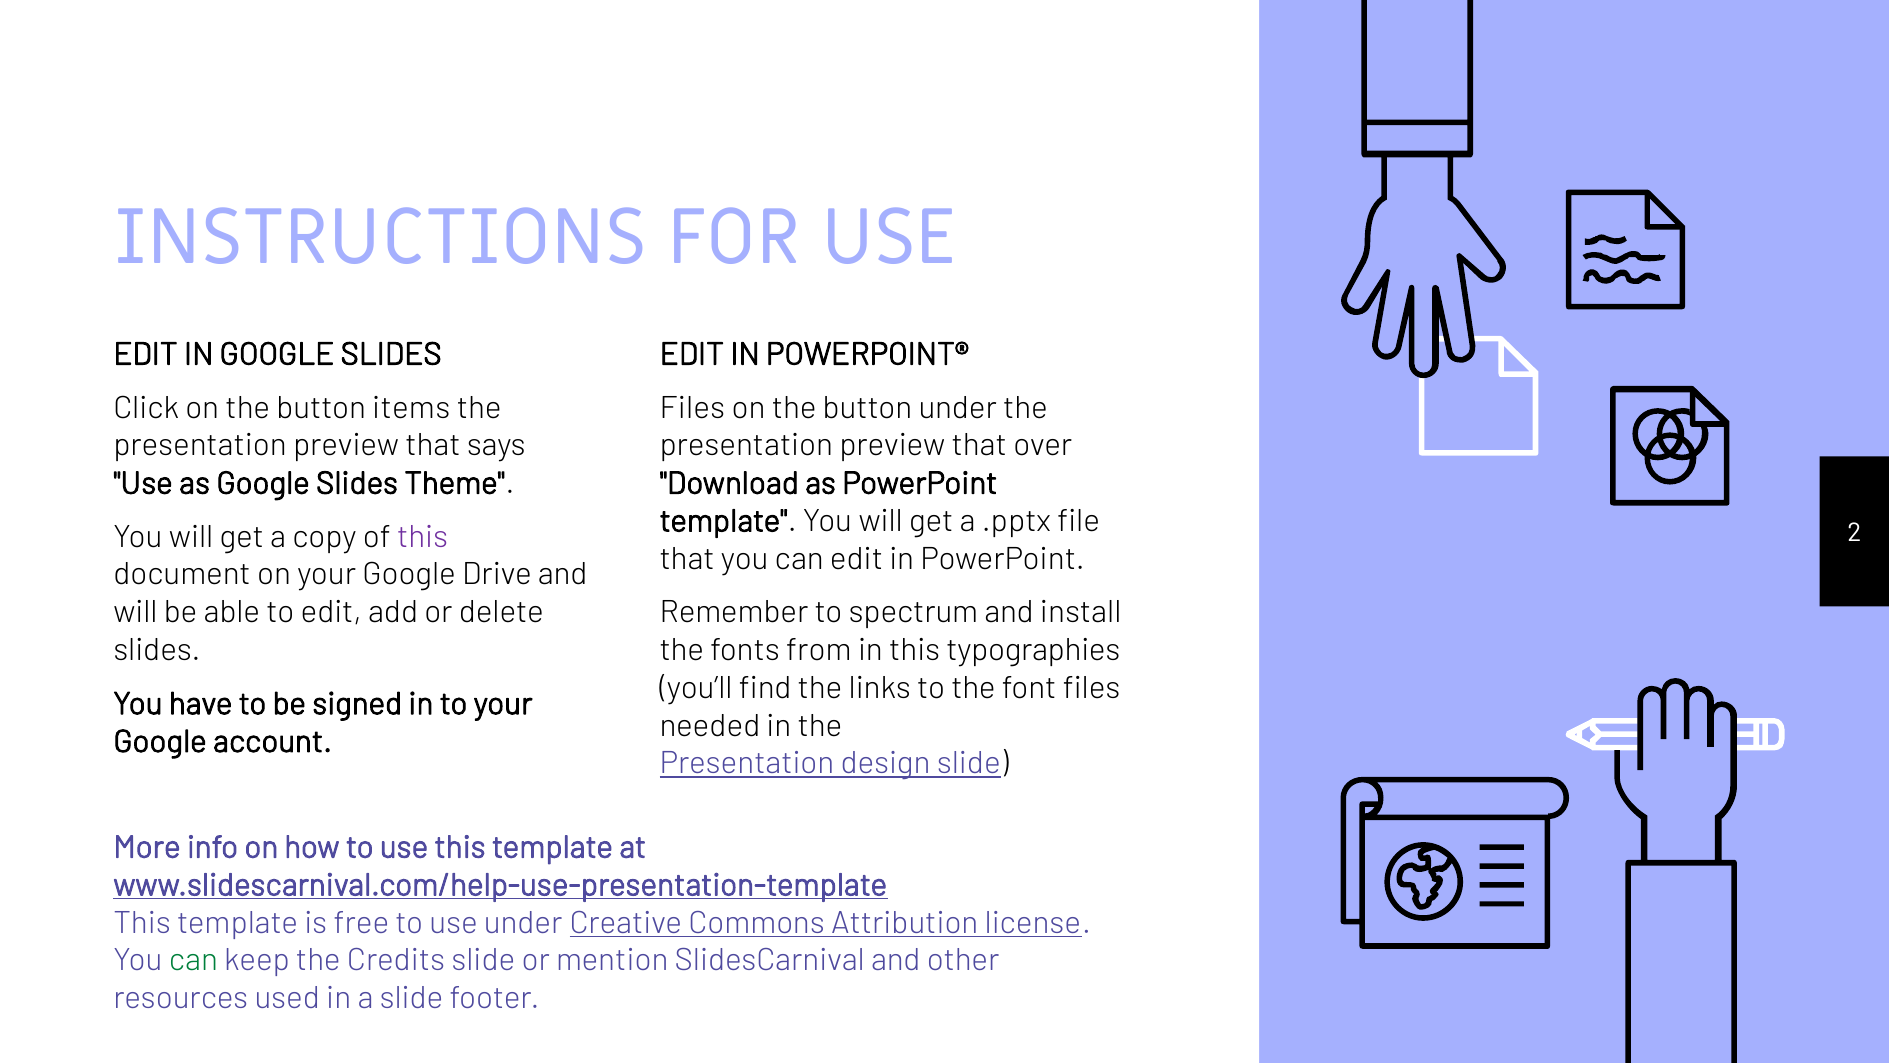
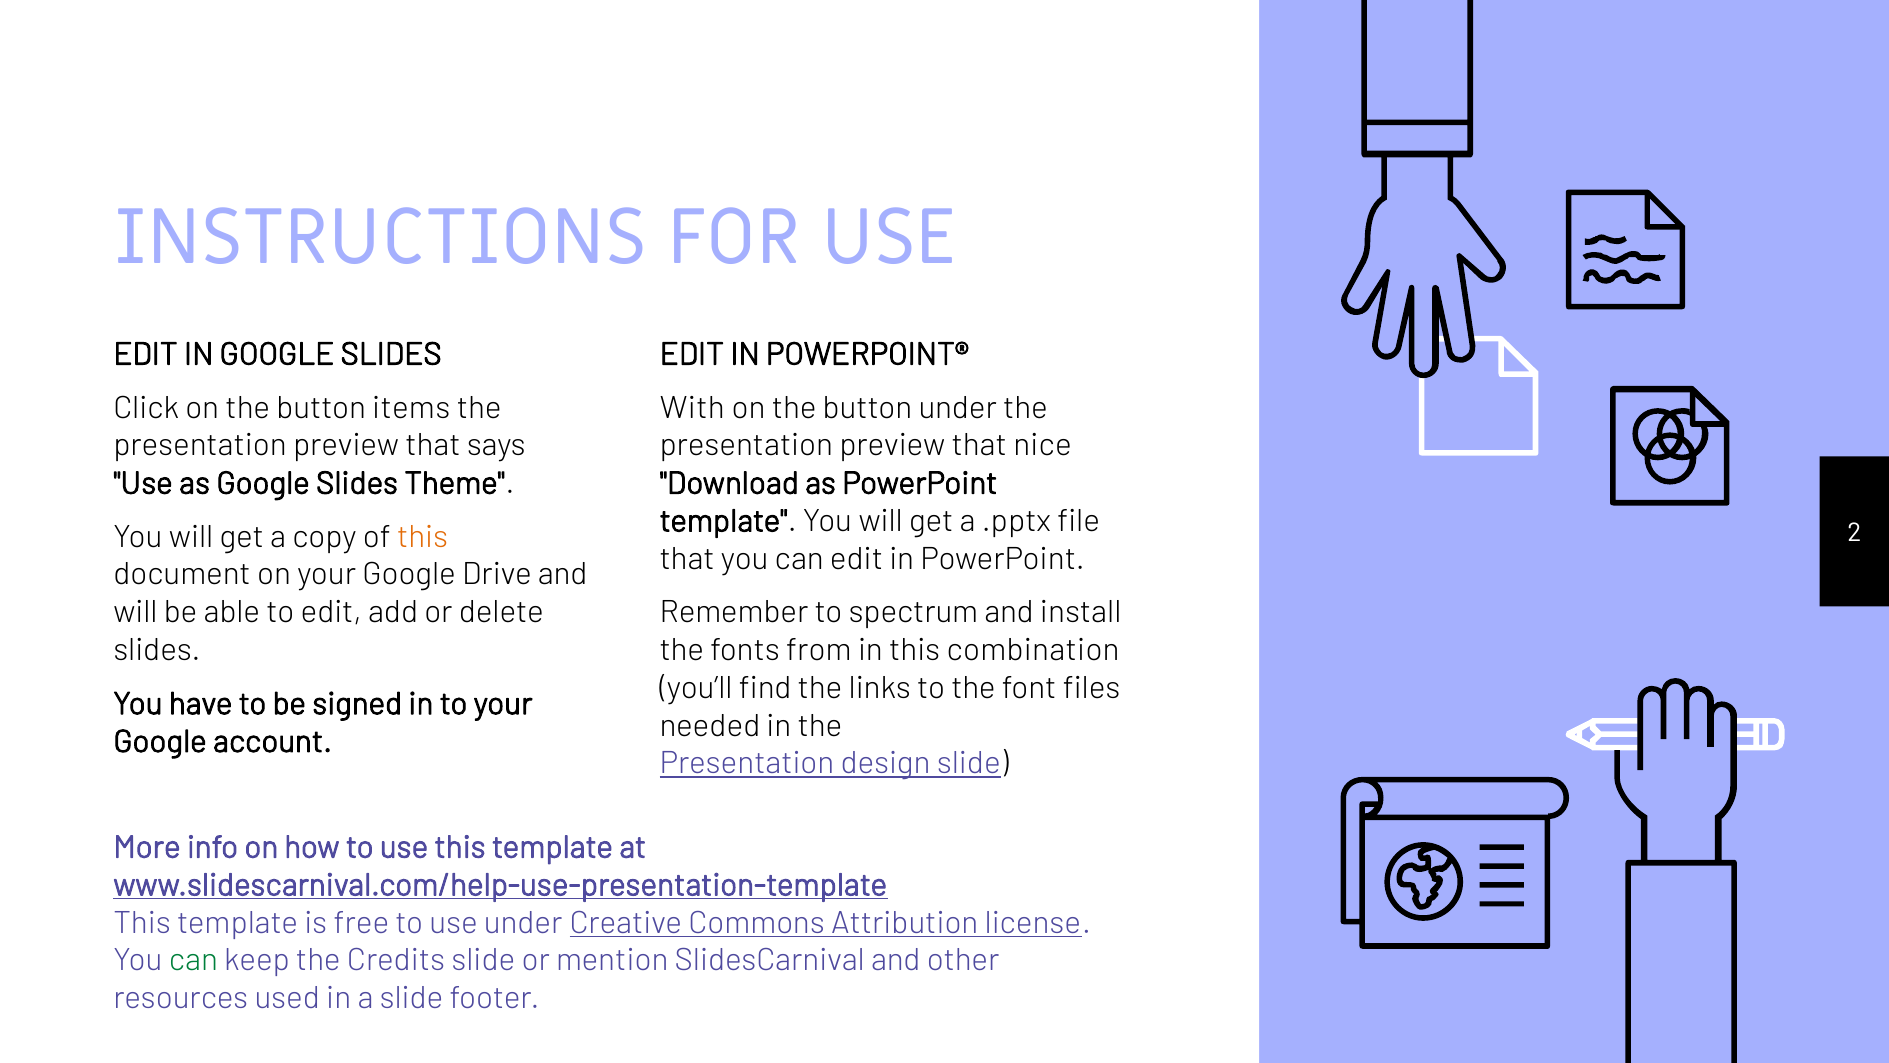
Files at (692, 408): Files -> With
over: over -> nice
this at (423, 537) colour: purple -> orange
typographies: typographies -> combination
